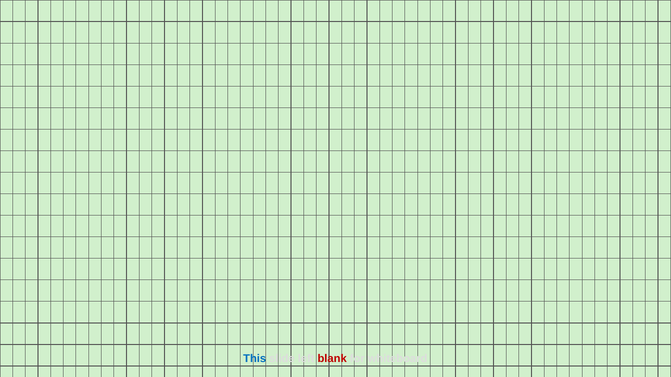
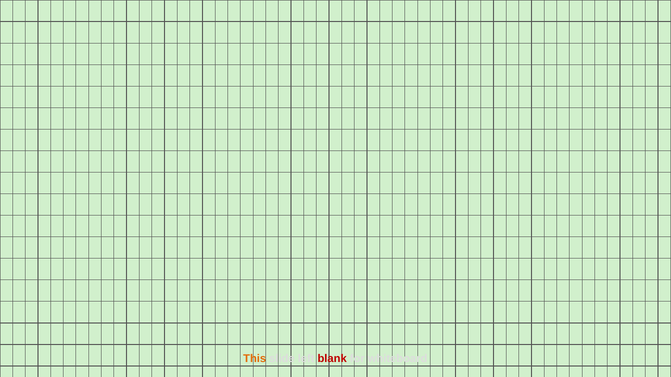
This colour: blue -> orange
